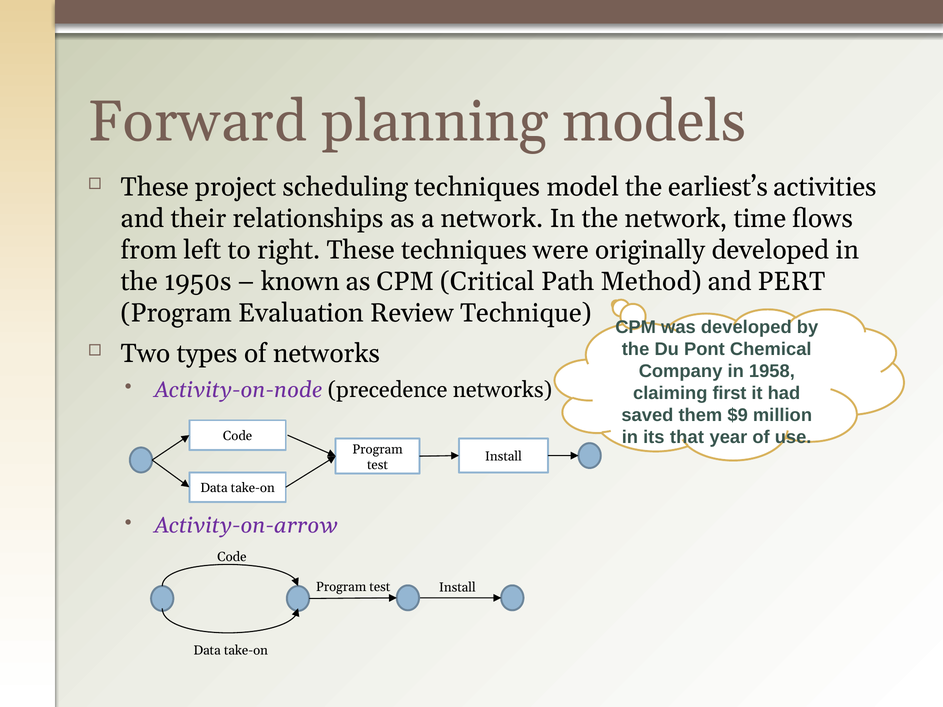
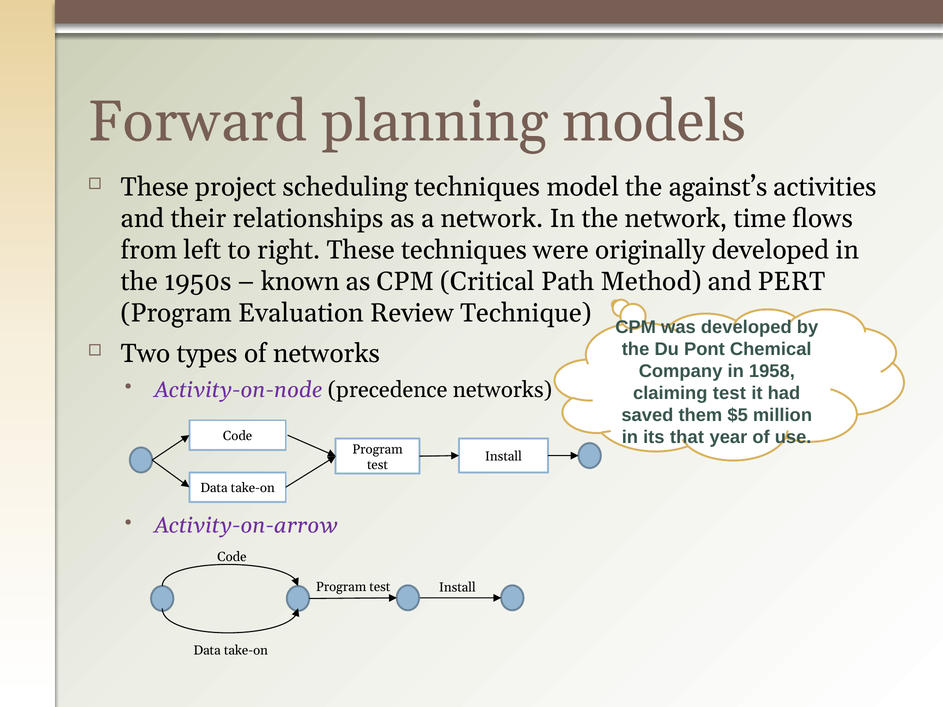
earliest’s: earliest’s -> against’s
claiming first: first -> test
$9: $9 -> $5
